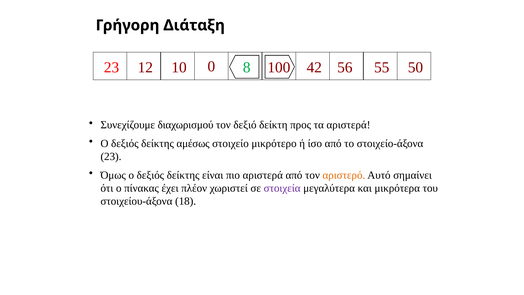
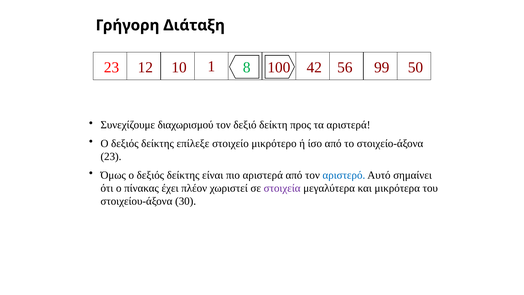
0: 0 -> 1
55: 55 -> 99
αμέσως: αμέσως -> επίλεξε
αριστερό colour: orange -> blue
18: 18 -> 30
